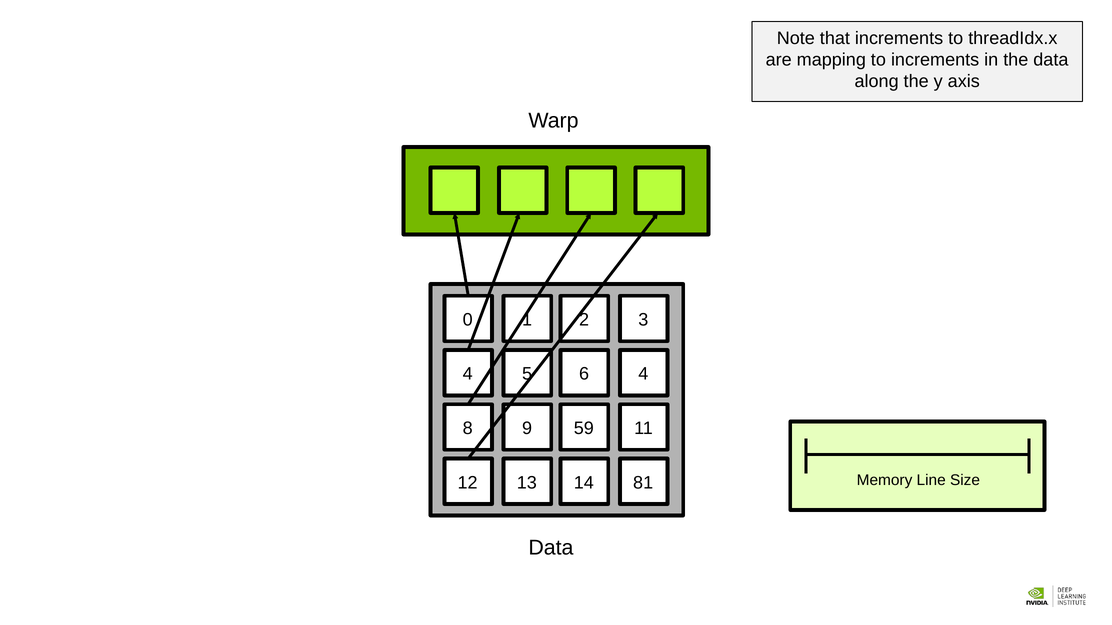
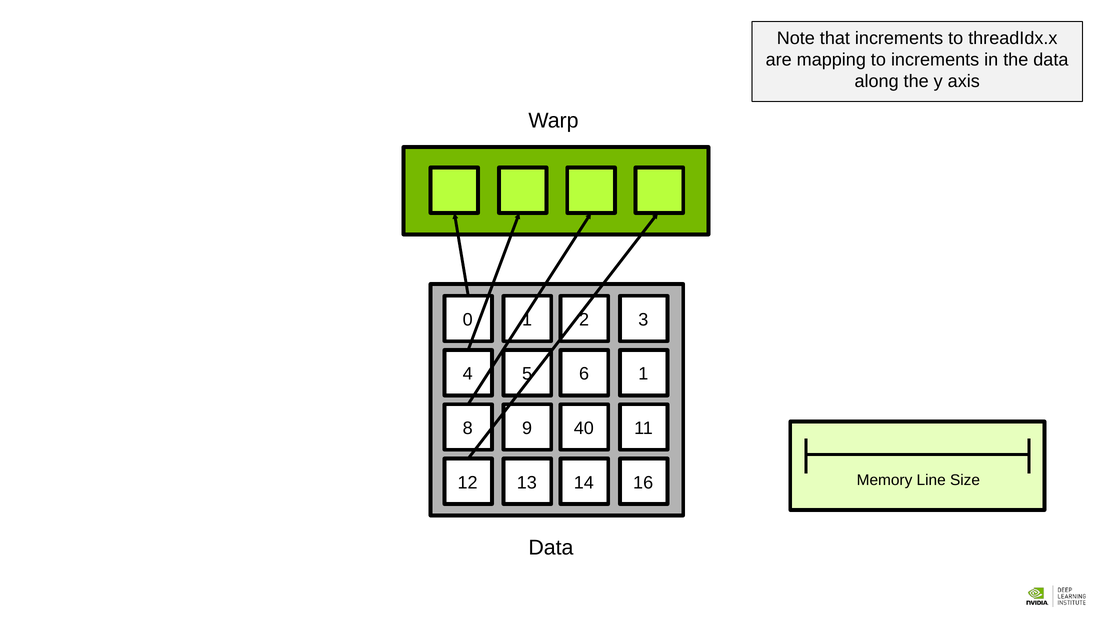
6 4: 4 -> 1
59: 59 -> 40
81: 81 -> 16
